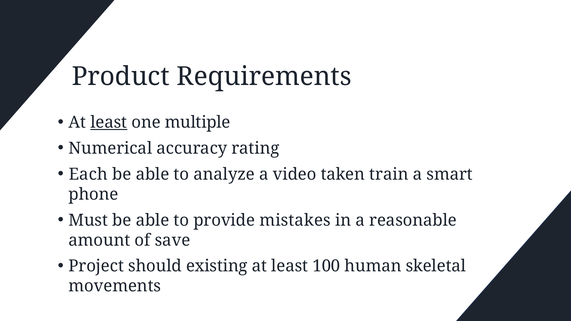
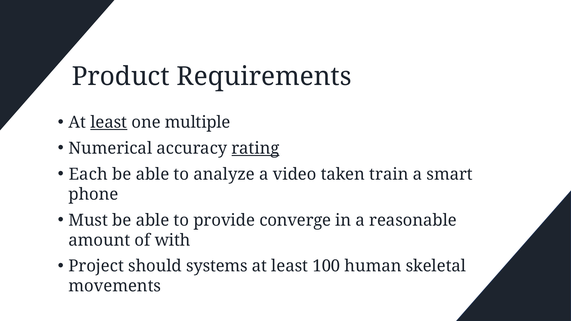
rating underline: none -> present
mistakes: mistakes -> converge
save: save -> with
existing: existing -> systems
